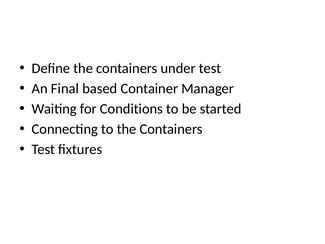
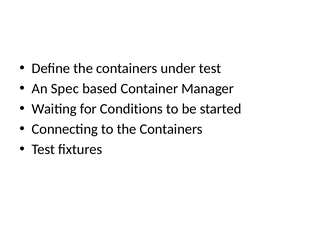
Final: Final -> Spec
